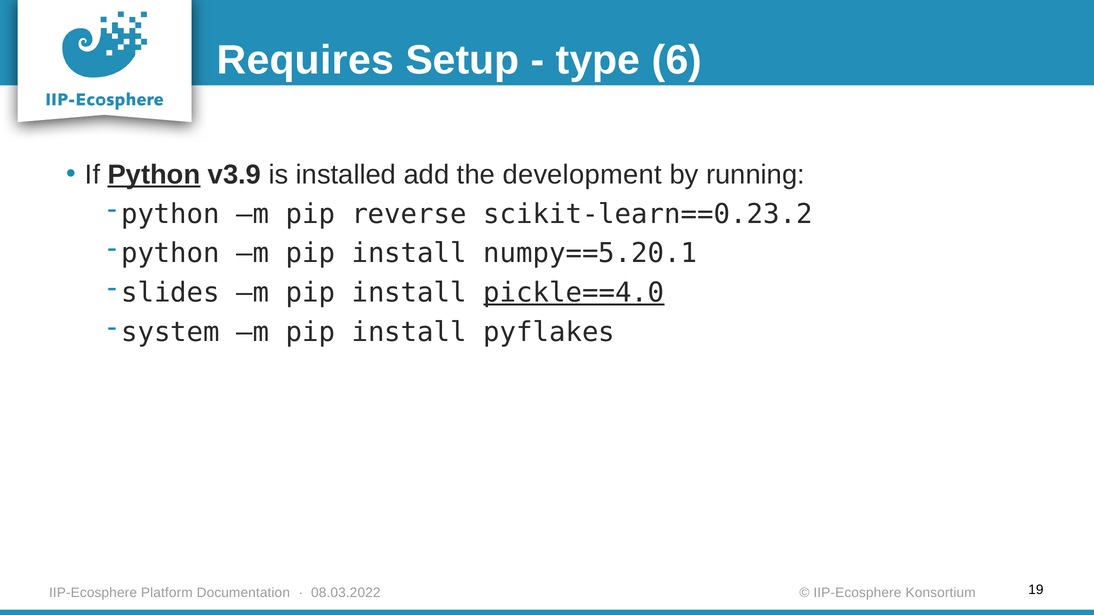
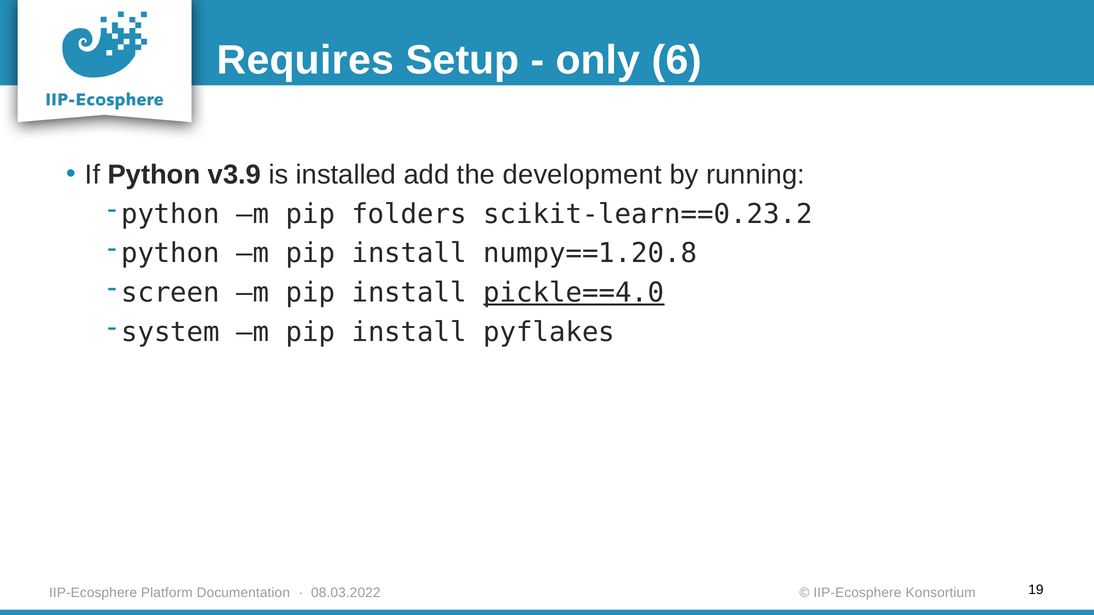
type: type -> only
Python at (154, 175) underline: present -> none
reverse: reverse -> folders
numpy==5.20.1: numpy==5.20.1 -> numpy==1.20.8
slides: slides -> screen
